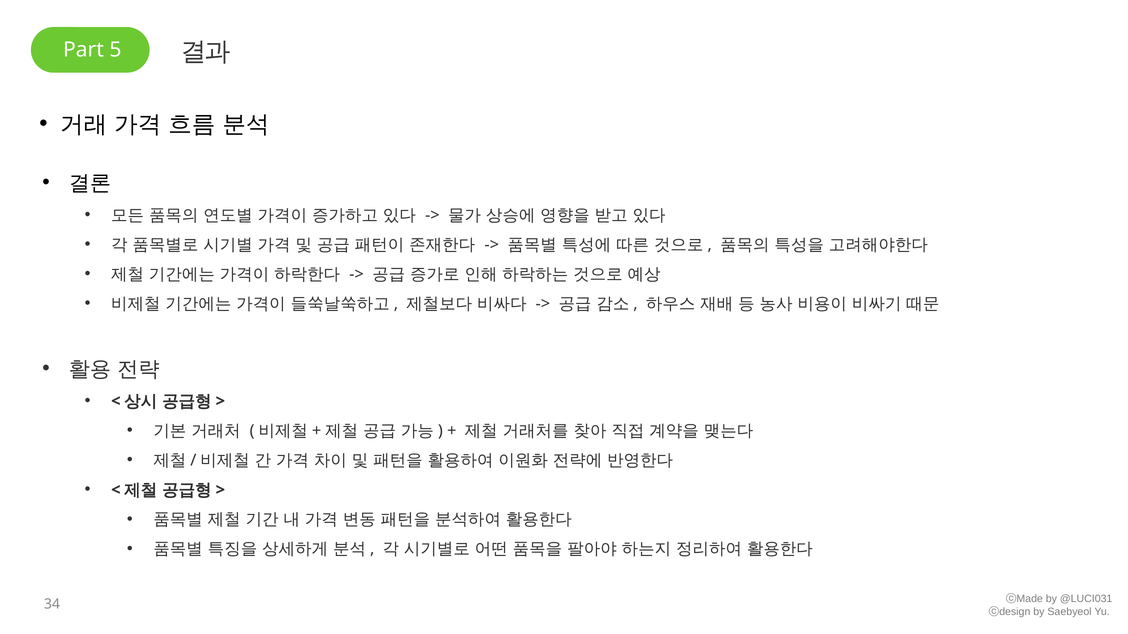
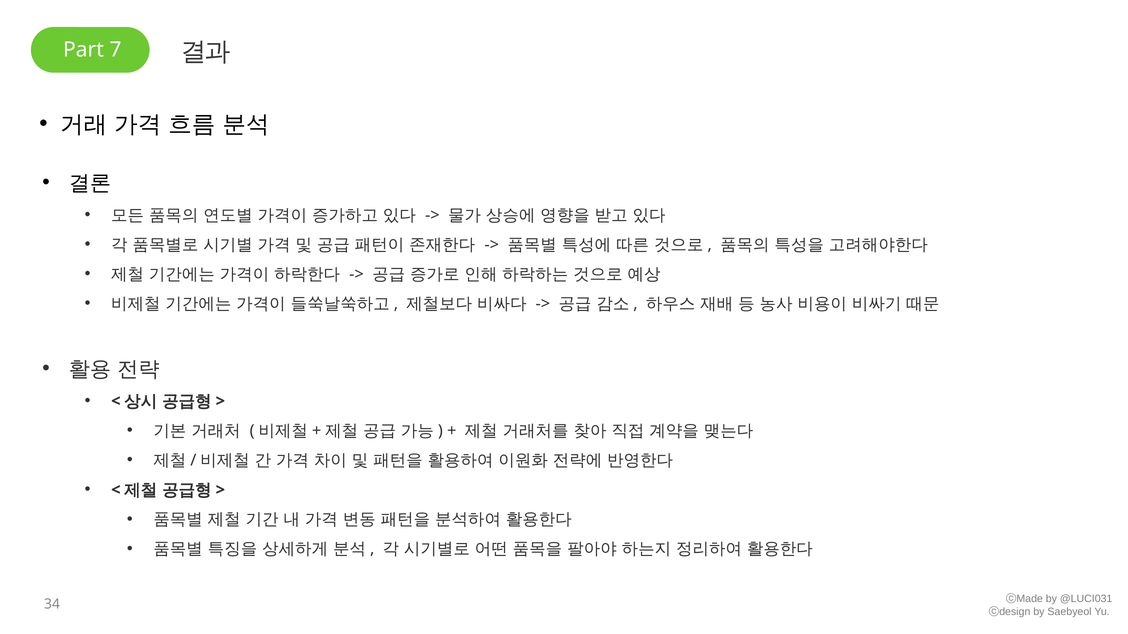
5: 5 -> 7
